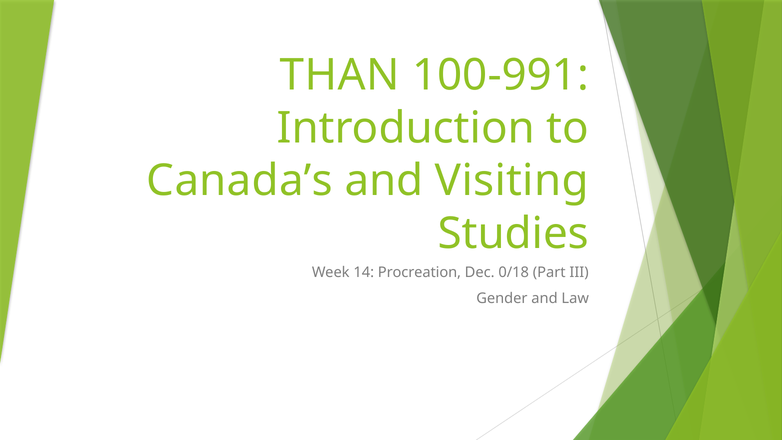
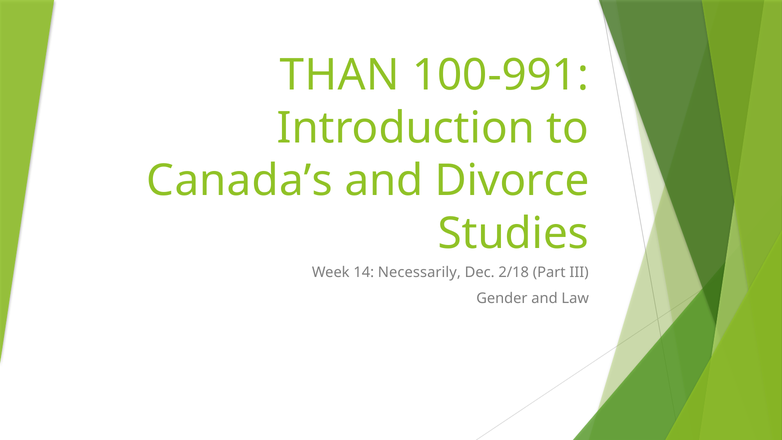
Visiting: Visiting -> Divorce
Procreation: Procreation -> Necessarily
0/18: 0/18 -> 2/18
